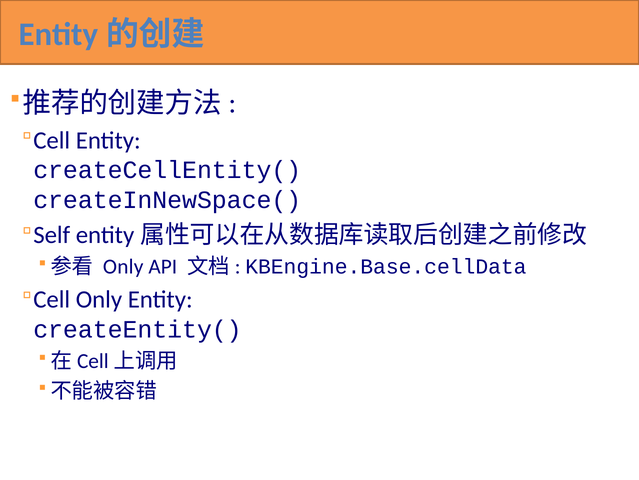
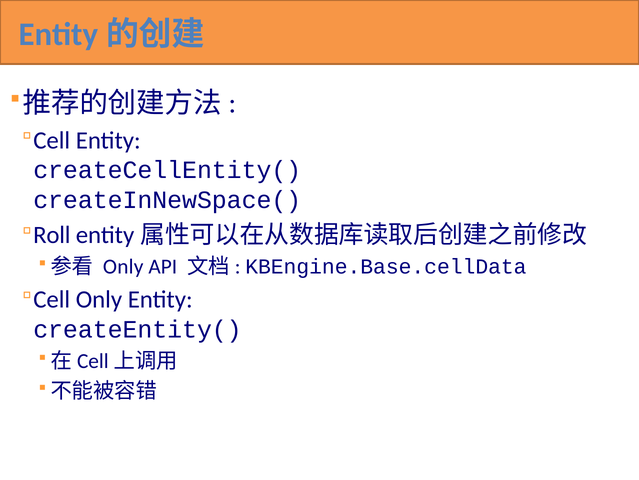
Self: Self -> Roll
